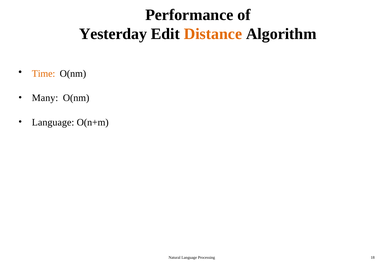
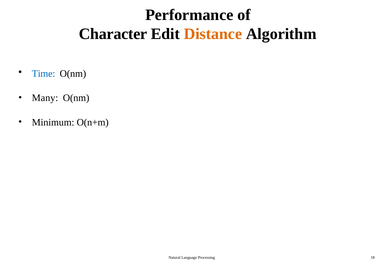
Yesterday: Yesterday -> Character
Time colour: orange -> blue
Language at (53, 122): Language -> Minimum
